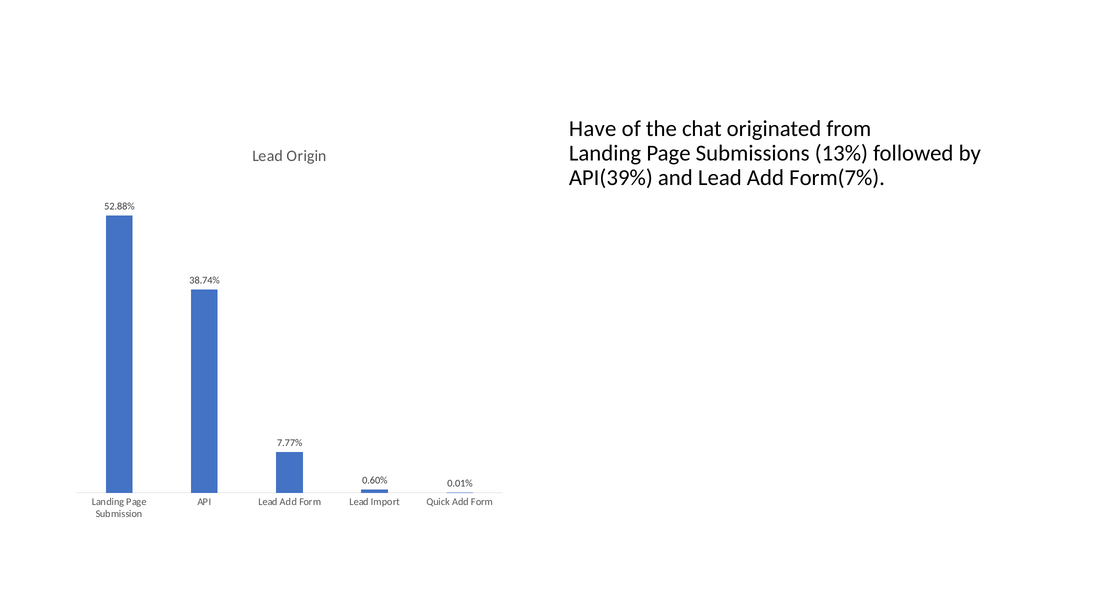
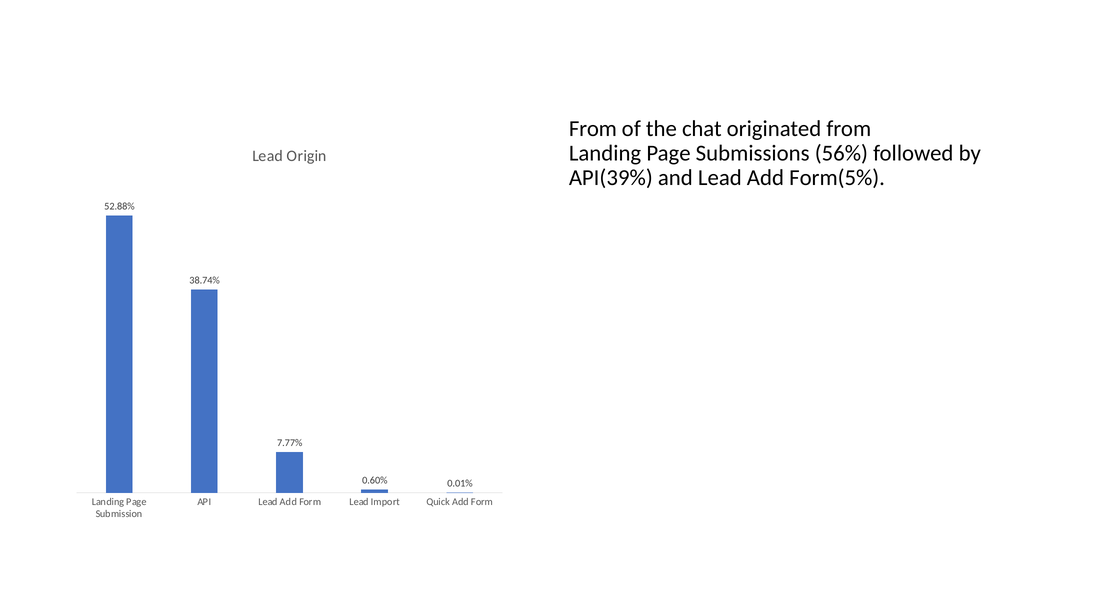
Have at (593, 129): Have -> From
13%: 13% -> 56%
Form(7%: Form(7% -> Form(5%
